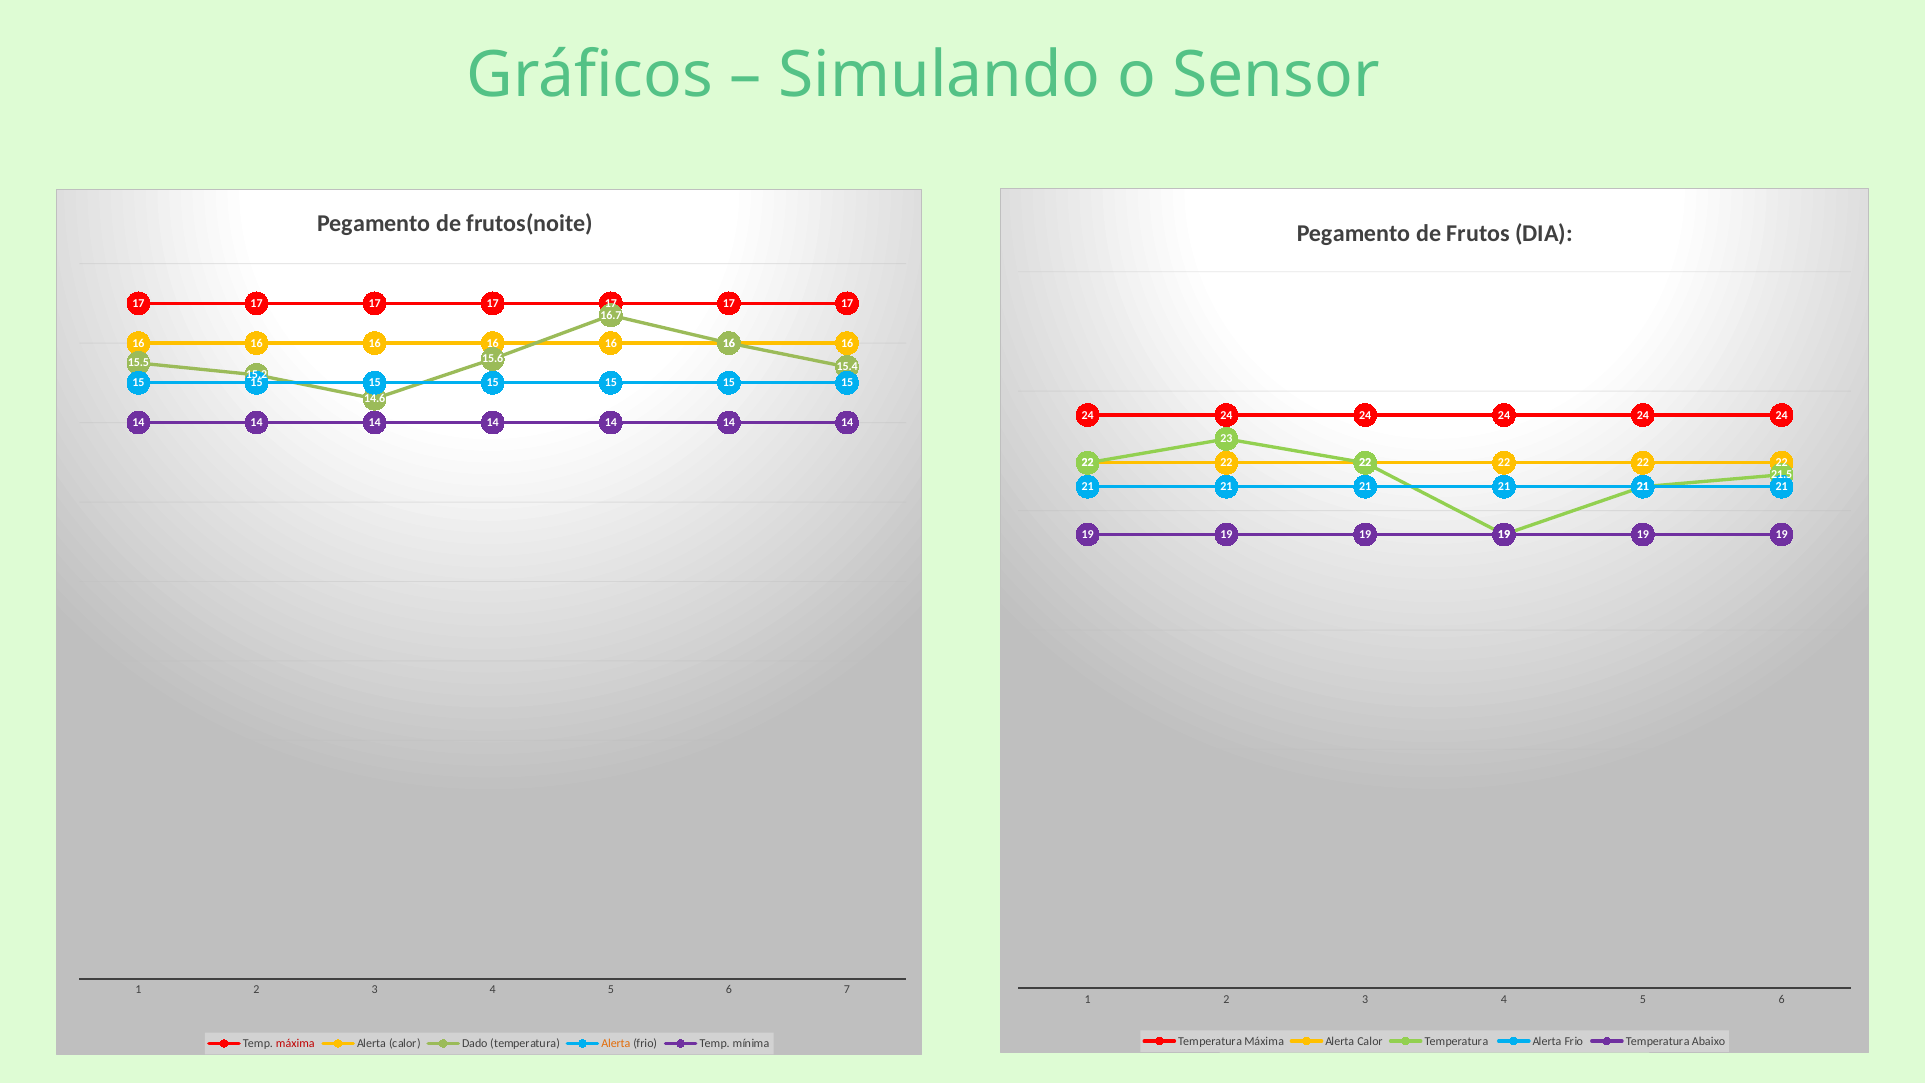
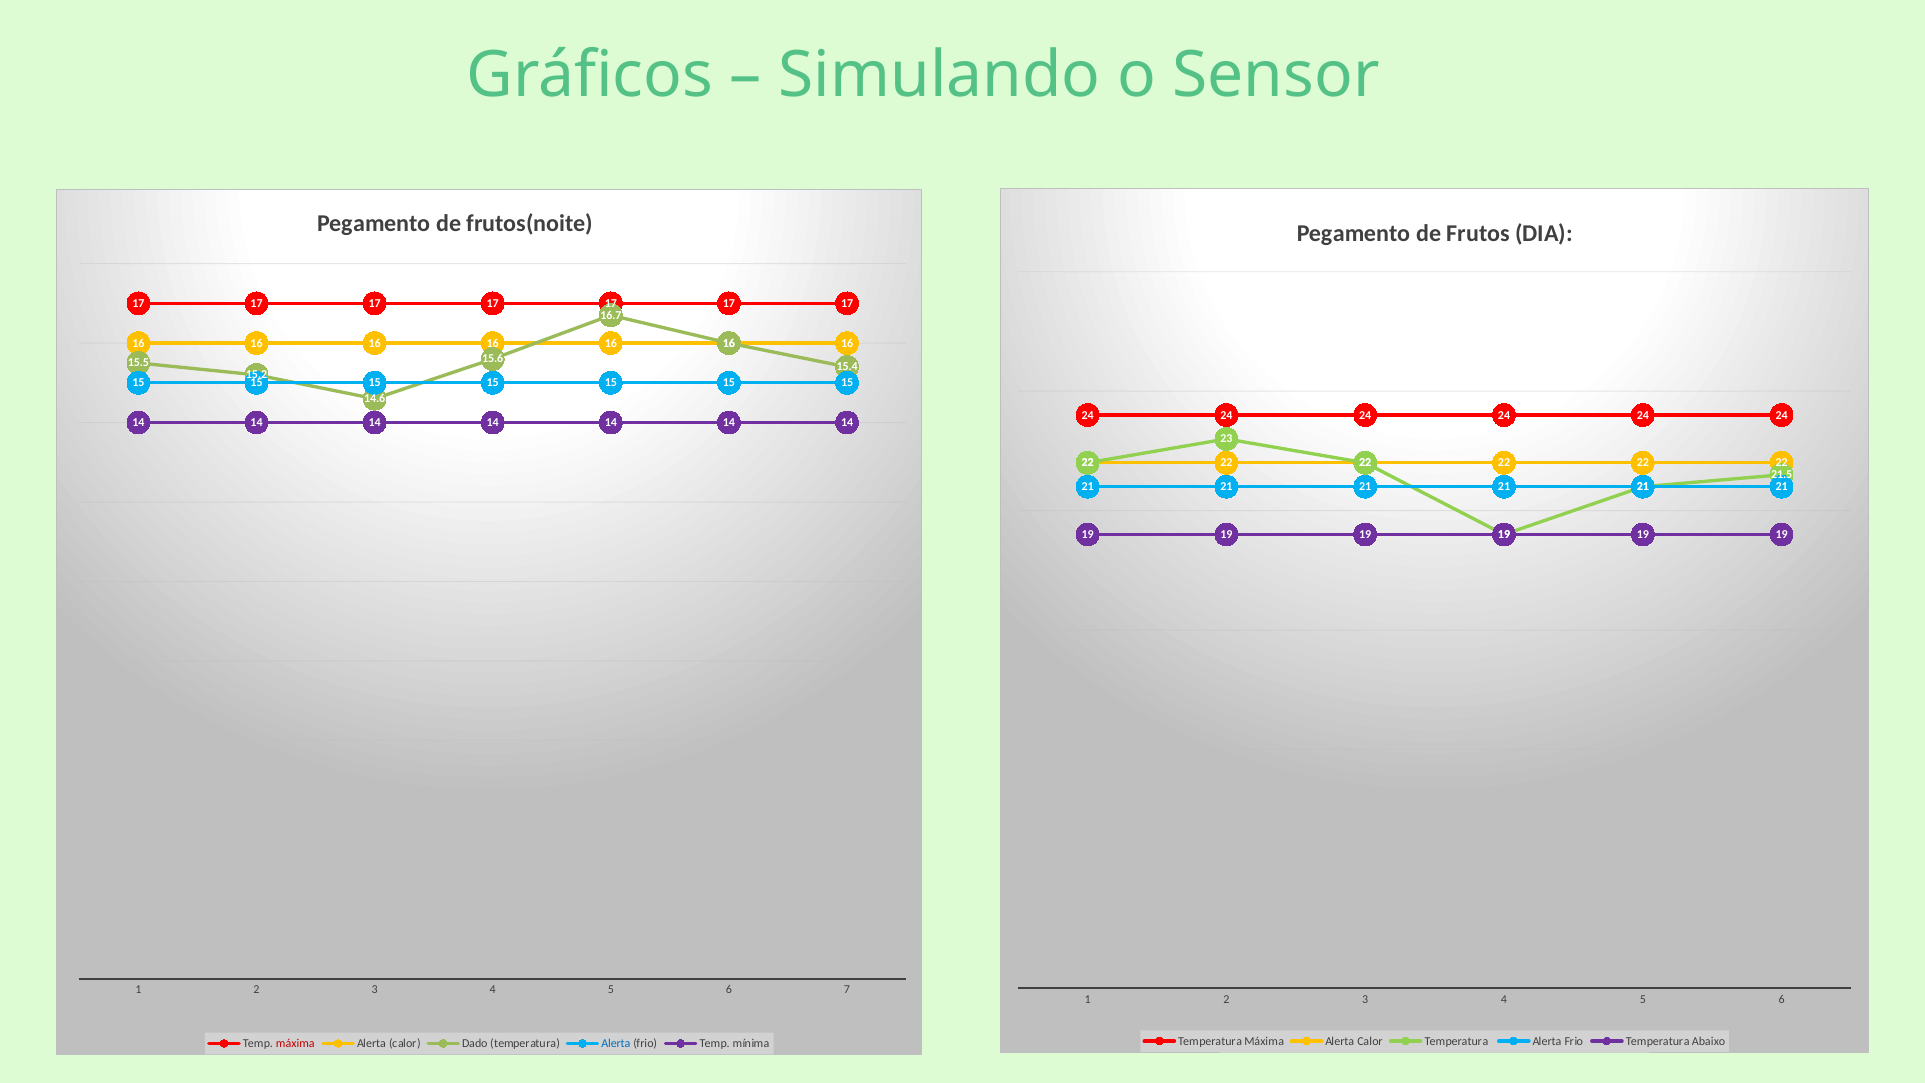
Alerta at (616, 1043) colour: orange -> blue
